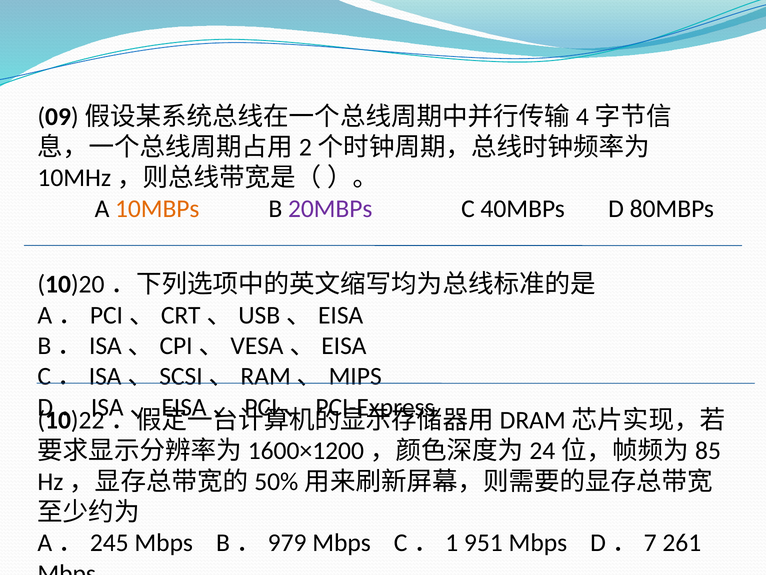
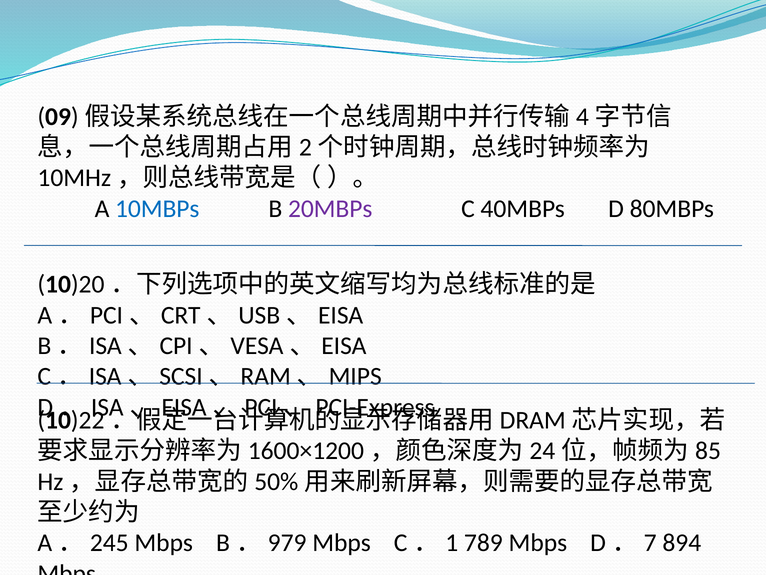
10MBPs colour: orange -> blue
951: 951 -> 789
261: 261 -> 894
